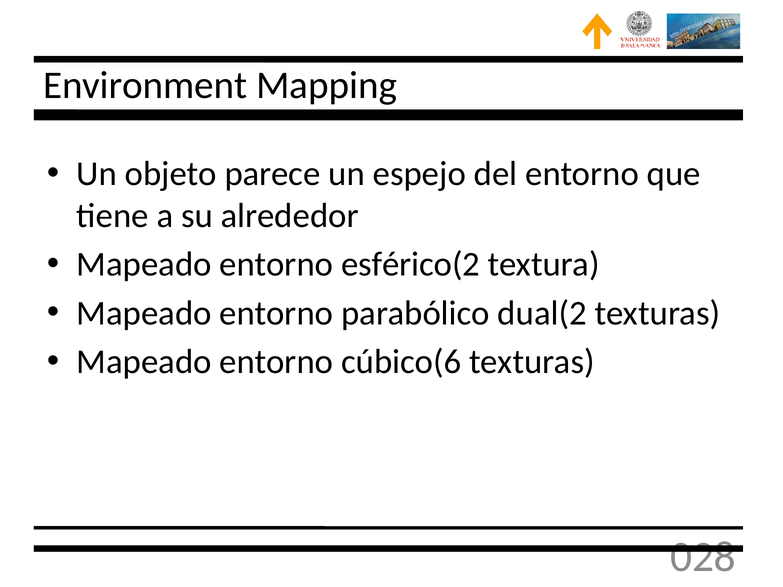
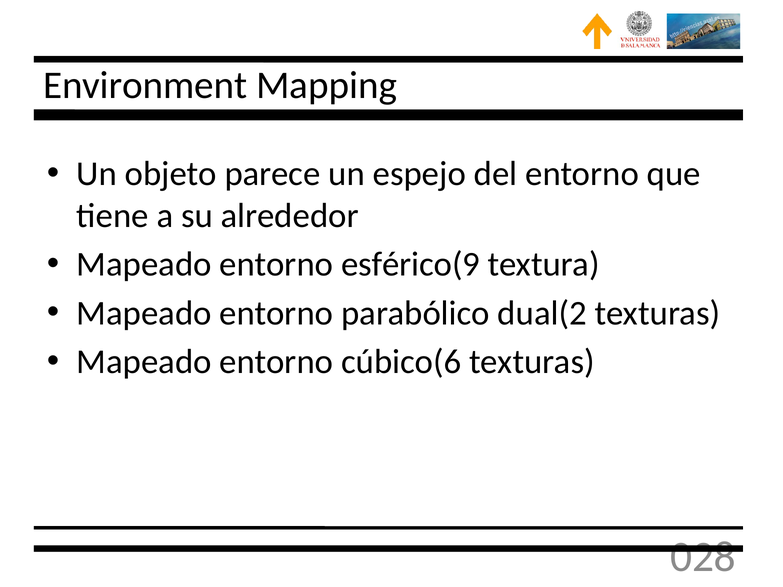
esférico(2: esférico(2 -> esférico(9
